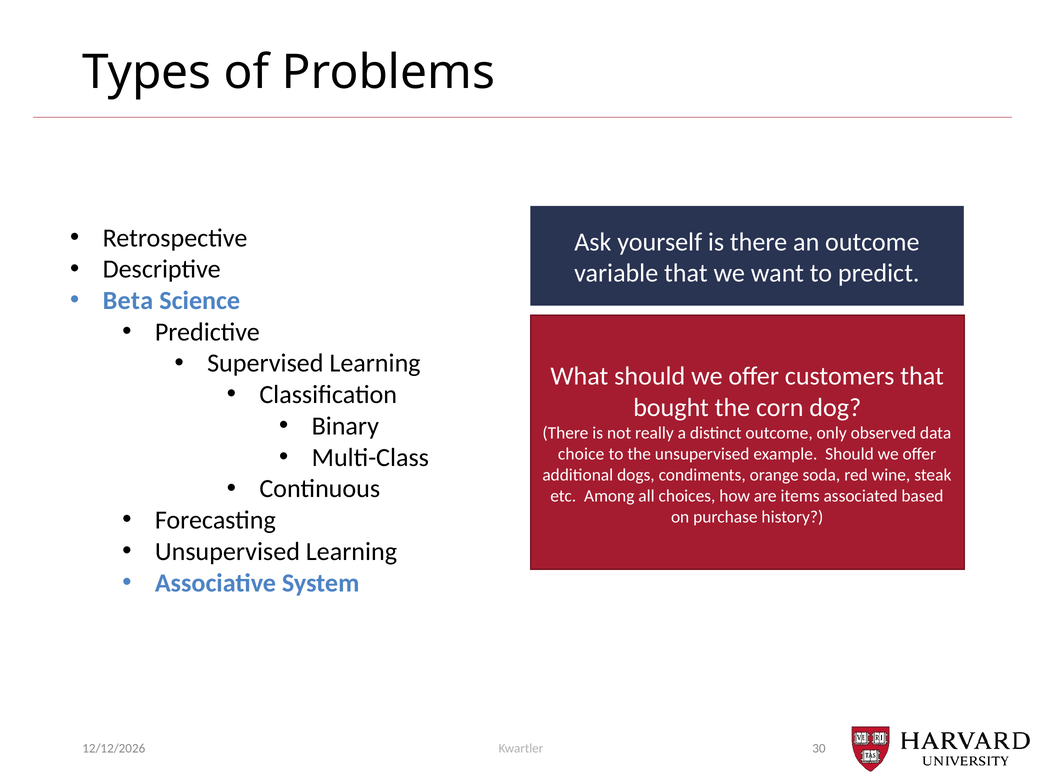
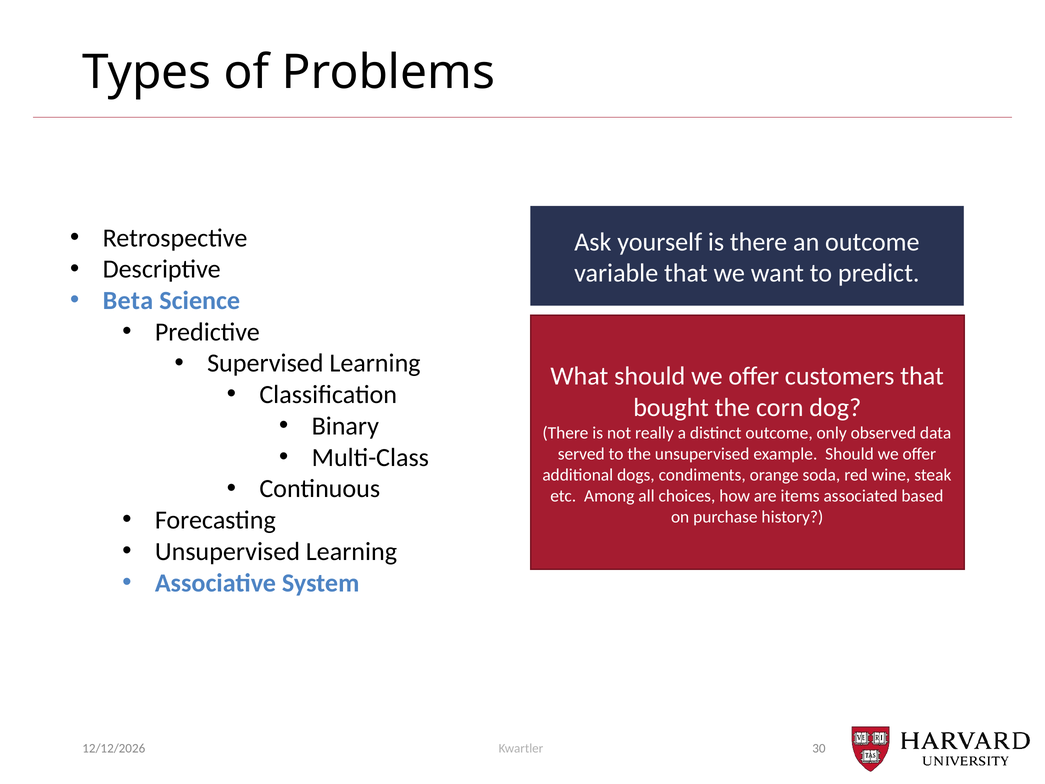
choice: choice -> served
